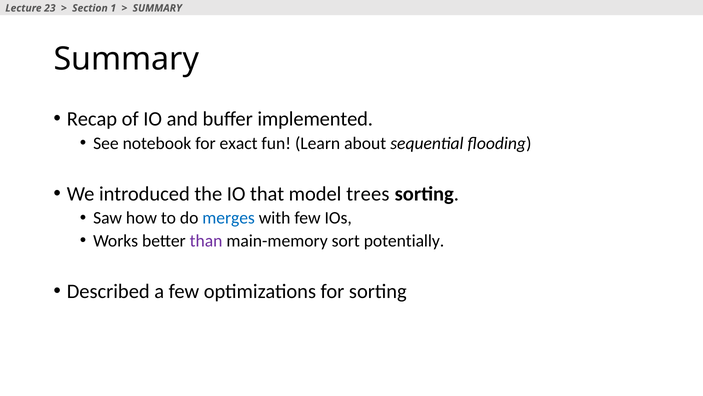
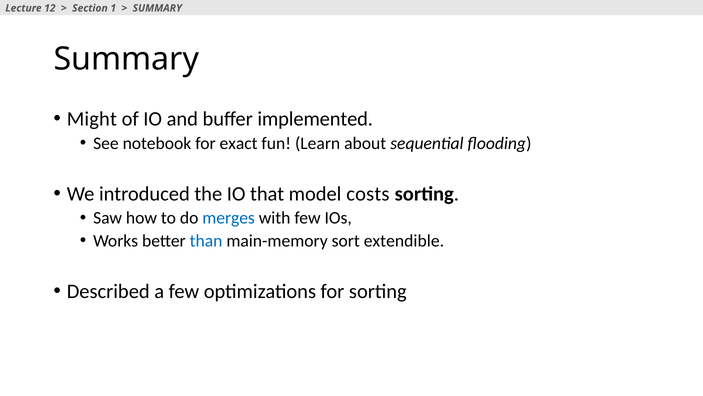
23: 23 -> 12
Recap: Recap -> Might
trees: trees -> costs
than colour: purple -> blue
potentially: potentially -> extendible
